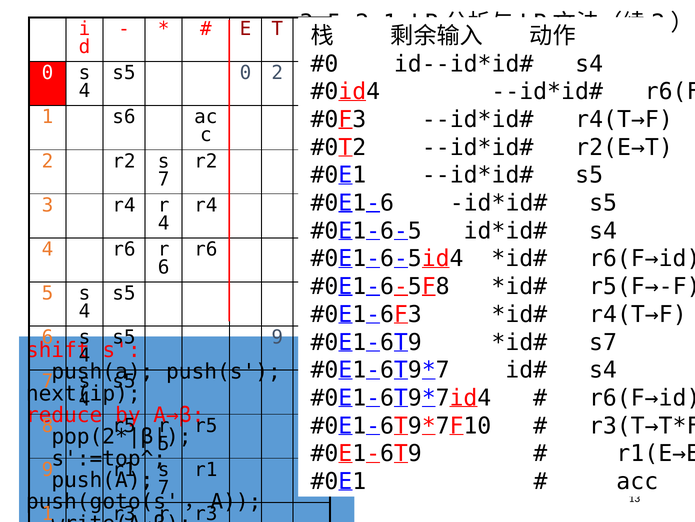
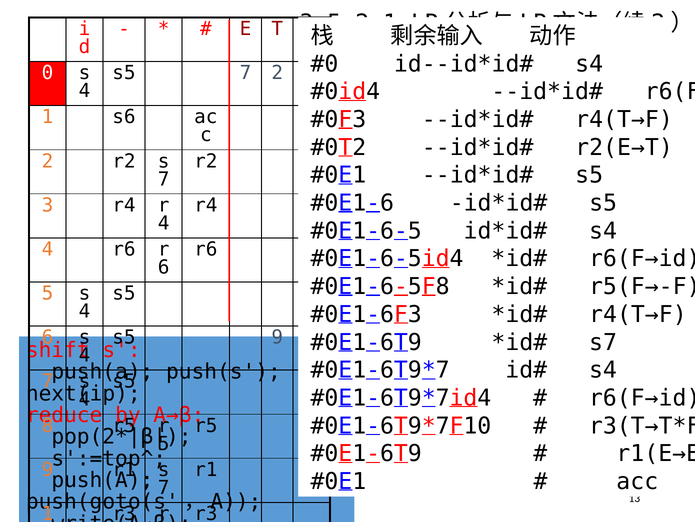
s5 0: 0 -> 7
